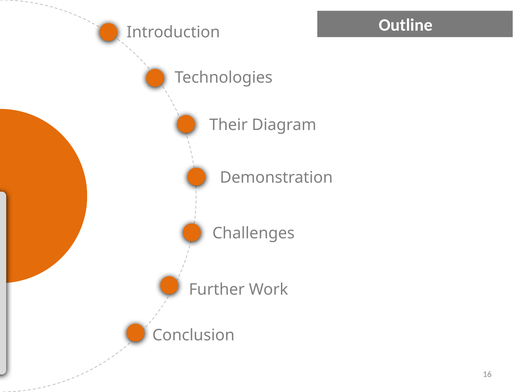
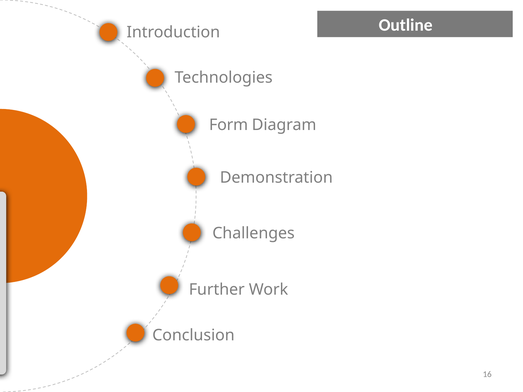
Their: Their -> Form
